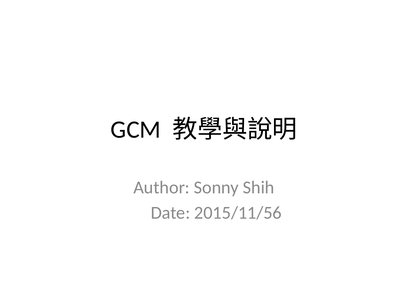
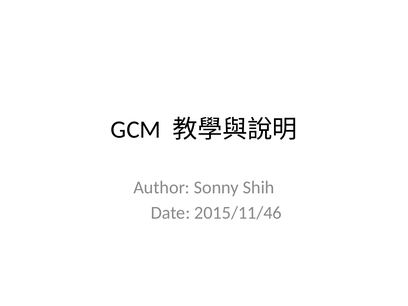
2015/11/56: 2015/11/56 -> 2015/11/46
